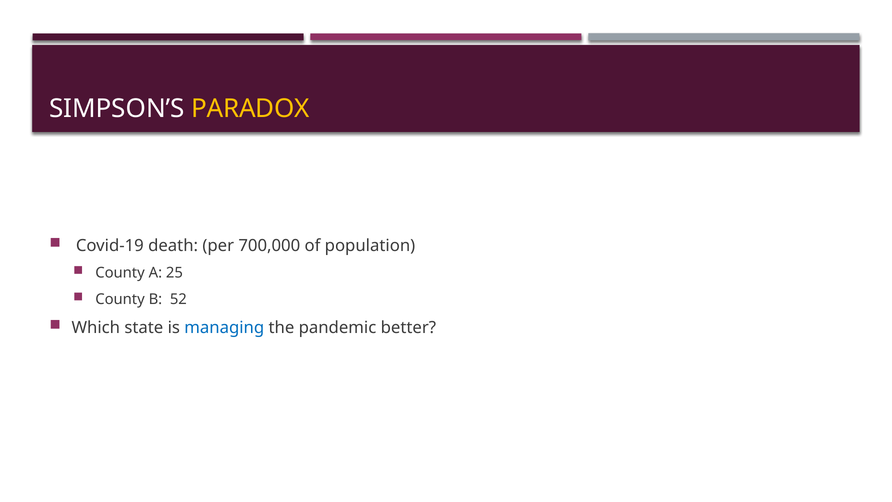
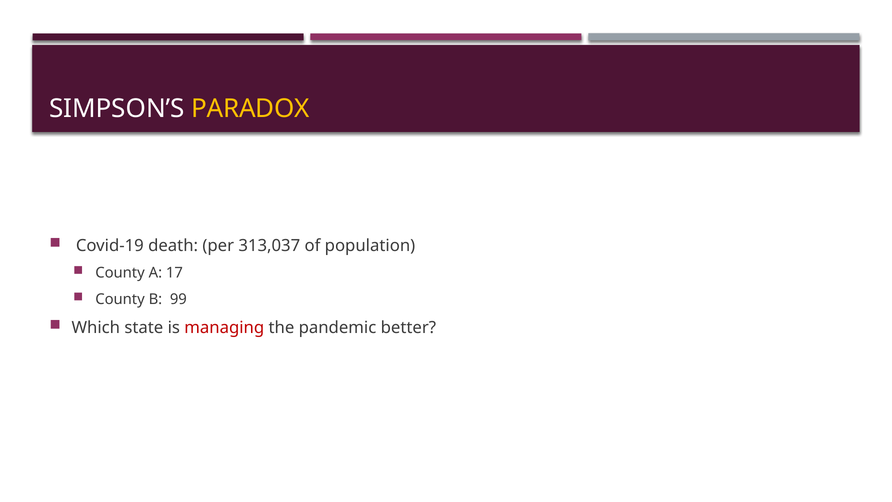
700,000: 700,000 -> 313,037
25: 25 -> 17
52: 52 -> 99
managing colour: blue -> red
